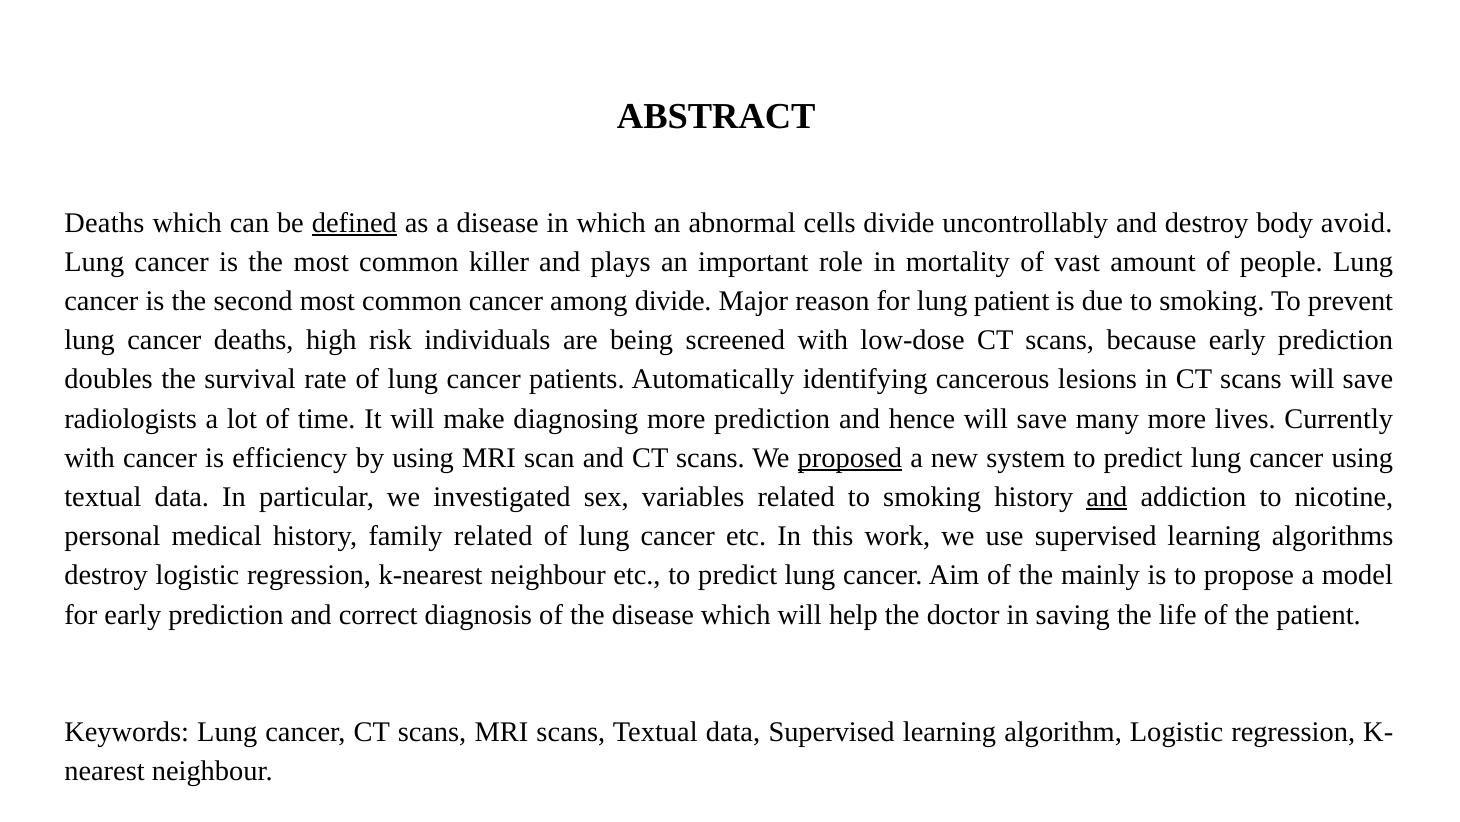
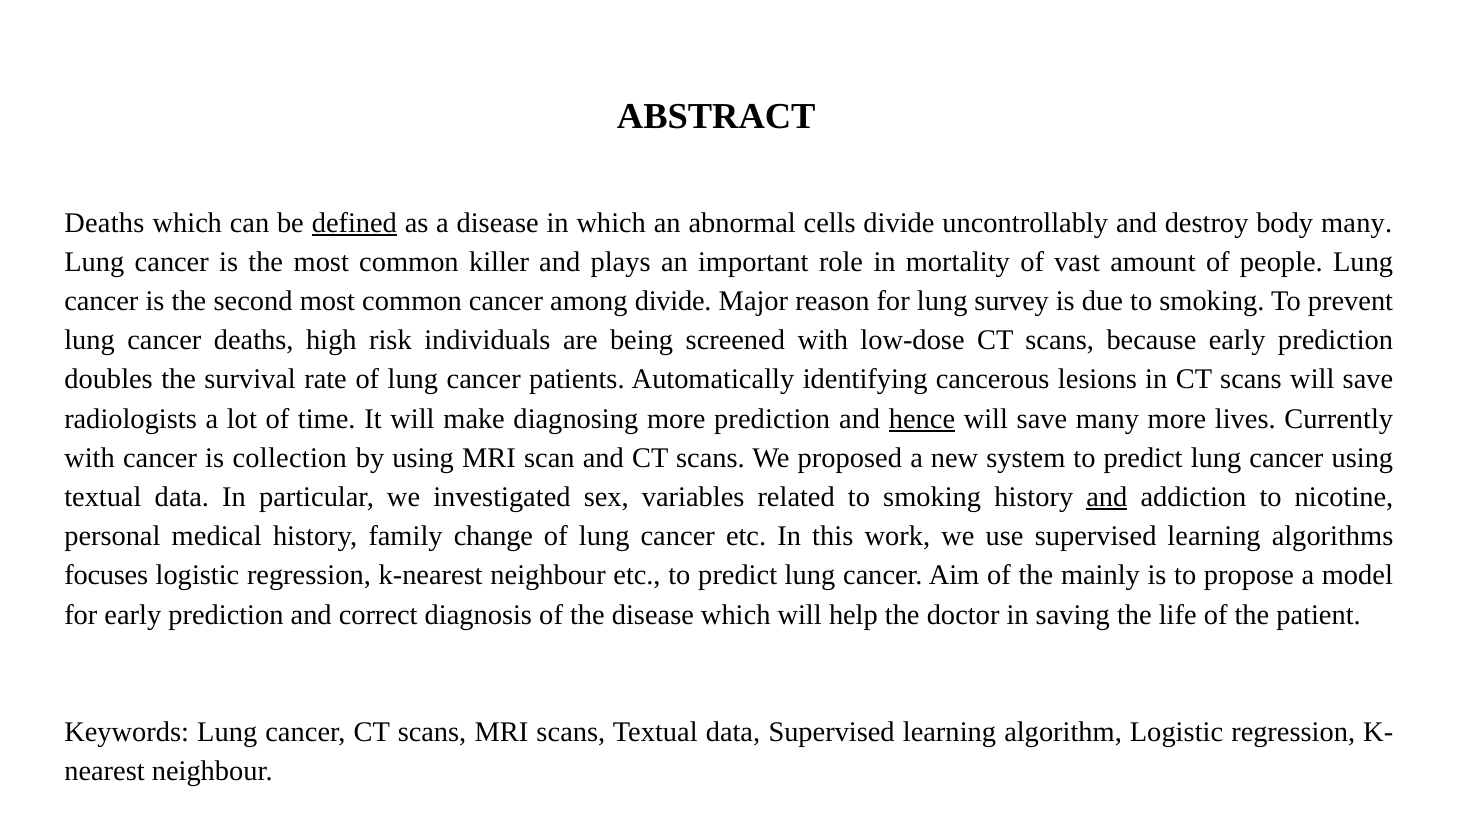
body avoid: avoid -> many
lung patient: patient -> survey
hence underline: none -> present
efficiency: efficiency -> collection
proposed underline: present -> none
family related: related -> change
destroy at (106, 575): destroy -> focuses
